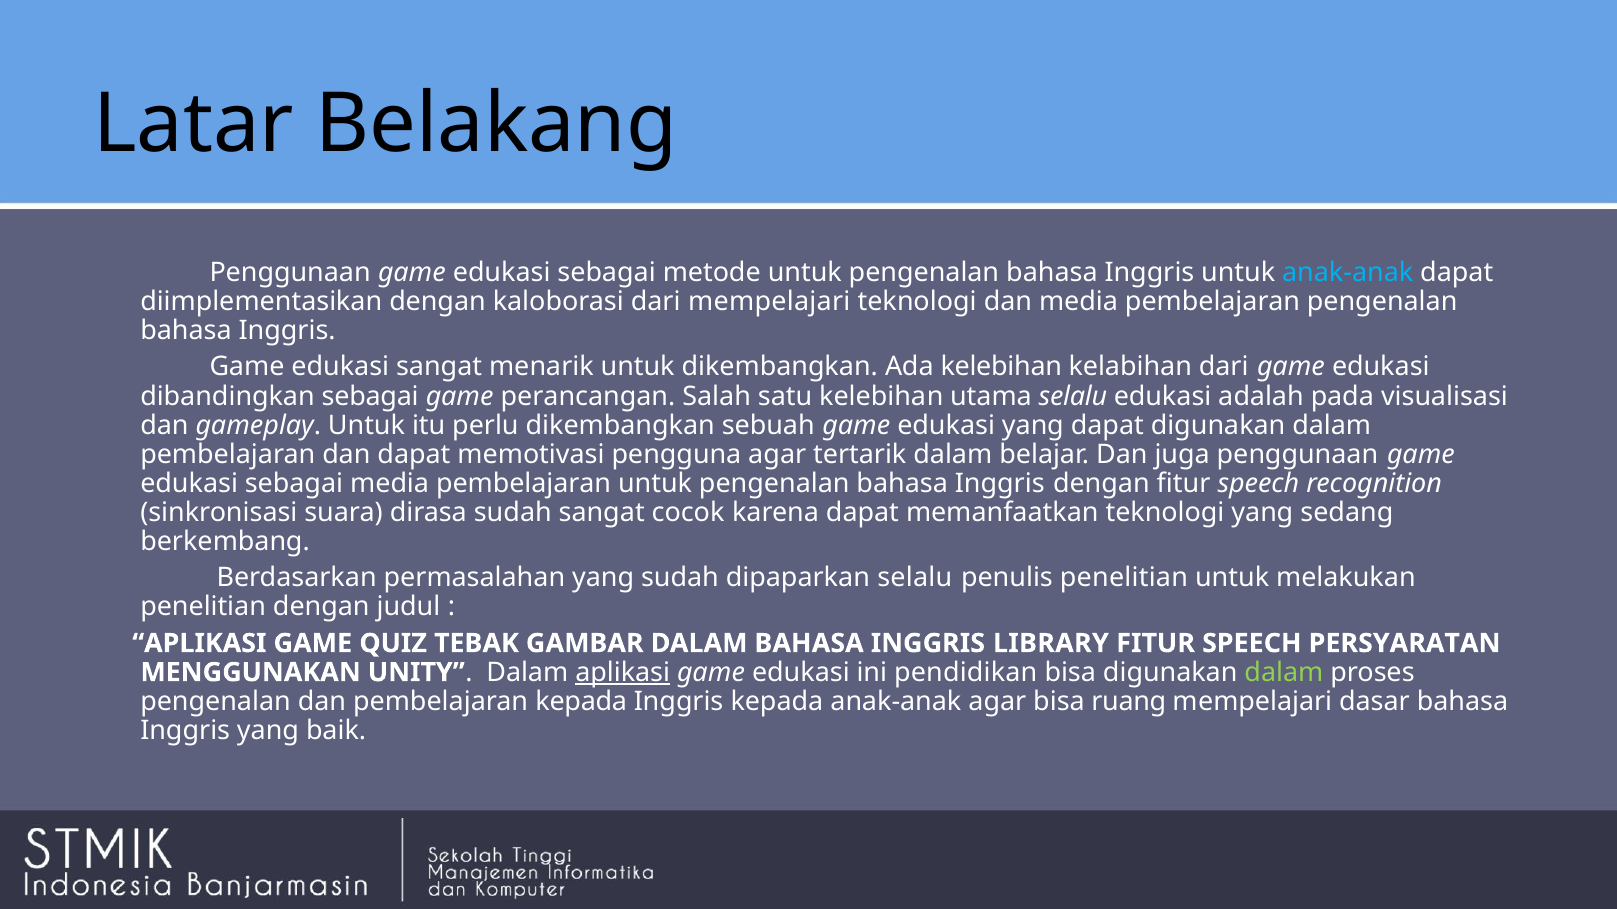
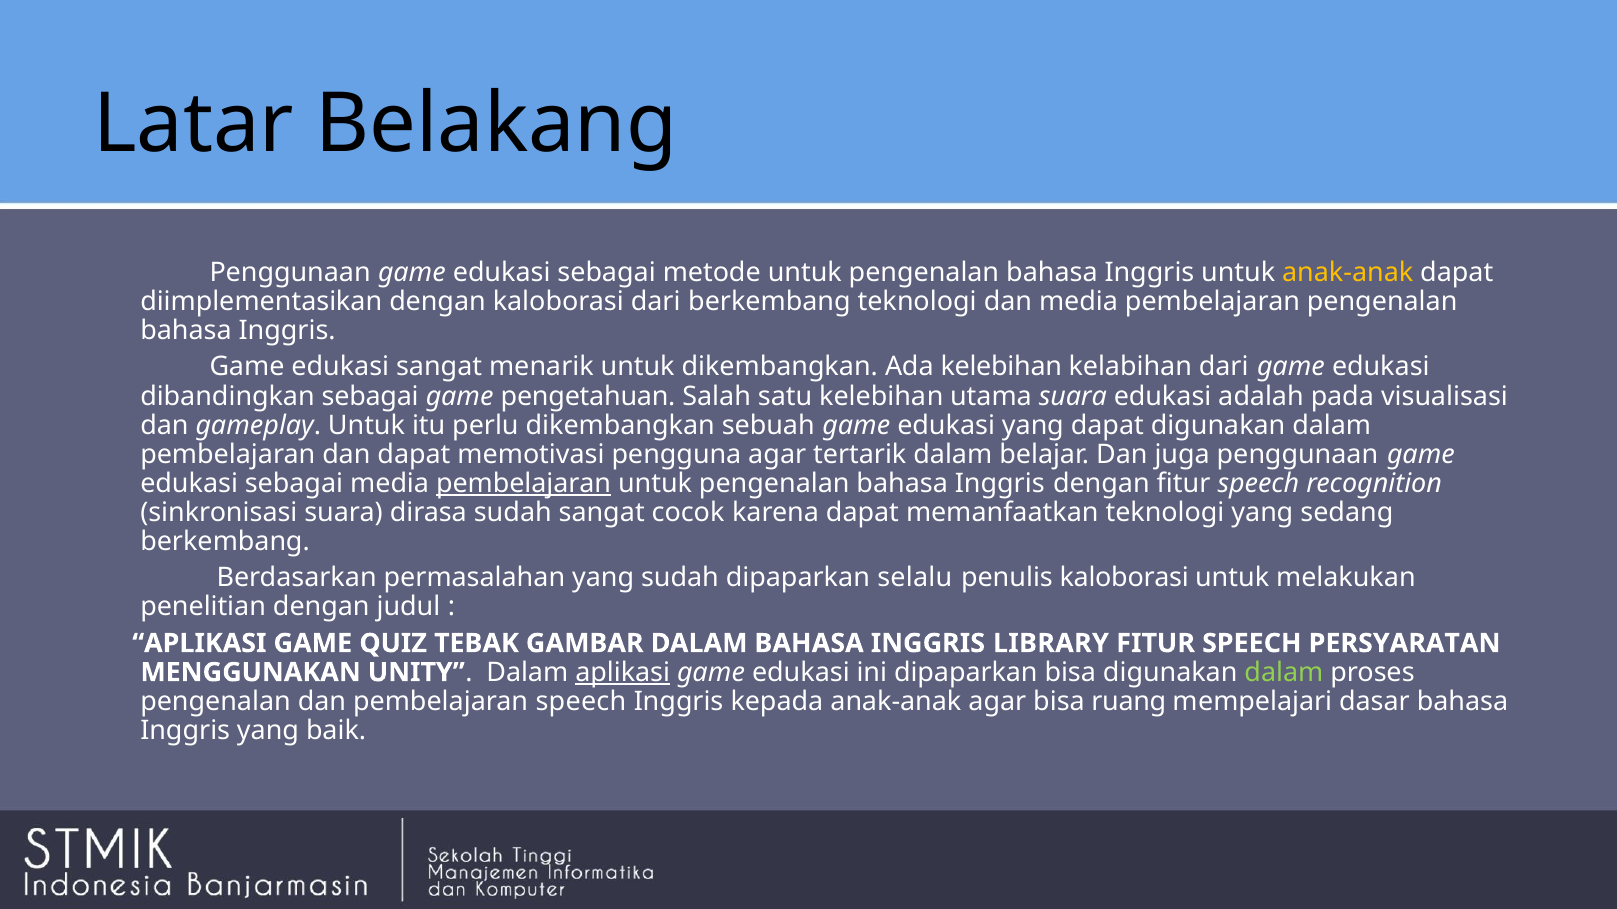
anak-anak at (1348, 273) colour: light blue -> yellow
dari mempelajari: mempelajari -> berkembang
perancangan: perancangan -> pengetahuan
utama selalu: selalu -> suara
pembelajaran at (524, 484) underline: none -> present
penulis penelitian: penelitian -> kaloborasi
ini pendidikan: pendidikan -> dipaparkan
pembelajaran kepada: kepada -> speech
